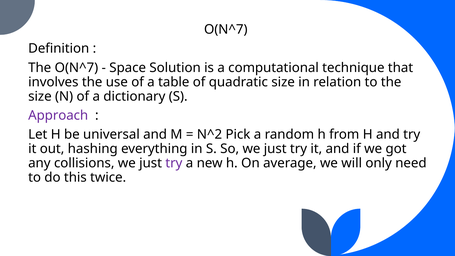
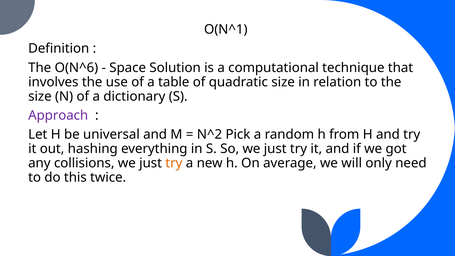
O(N^7 at (226, 29): O(N^7 -> O(N^1
The O(N^7: O(N^7 -> O(N^6
try at (174, 163) colour: purple -> orange
